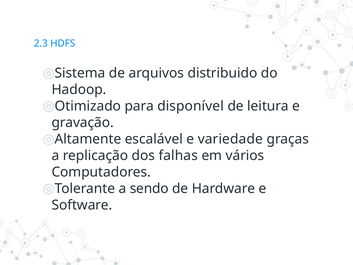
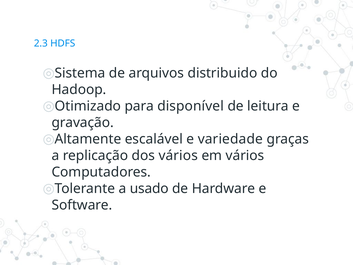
dos falhas: falhas -> vários
sendo: sendo -> usado
